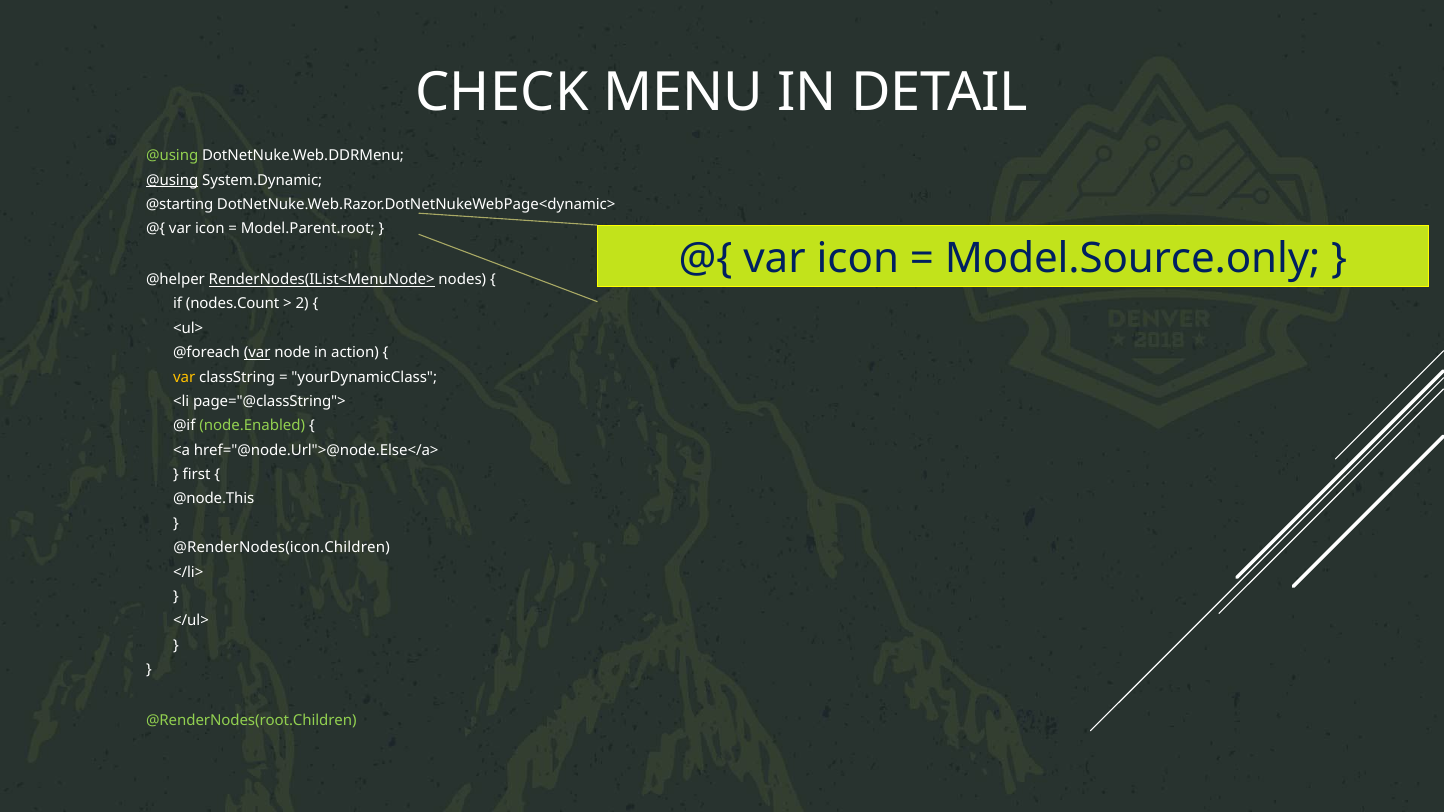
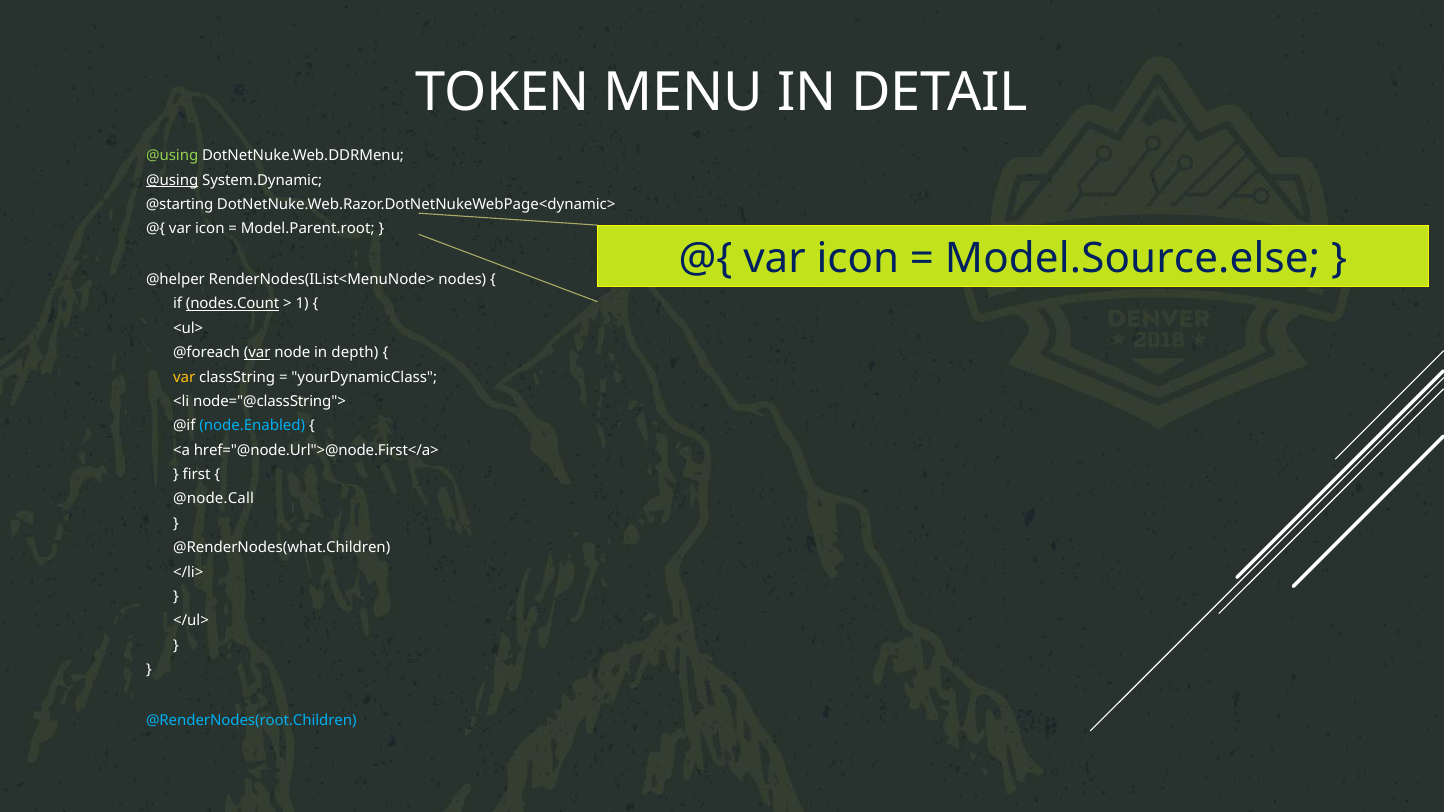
CHECK: CHECK -> TOKEN
Model.Source.only: Model.Source.only -> Model.Source.else
RenderNodes(IList<MenuNode> underline: present -> none
nodes.Count underline: none -> present
2: 2 -> 1
action: action -> depth
page="@classString">: page="@classString"> -> node="@classString">
node.Enabled colour: light green -> light blue
href="@node.Url">@node.Else</a>: href="@node.Url">@node.Else</a> -> href="@node.Url">@node.First</a>
@node.This: @node.This -> @node.Call
@RenderNodes(icon.Children: @RenderNodes(icon.Children -> @RenderNodes(what.Children
@RenderNodes(root.Children colour: light green -> light blue
